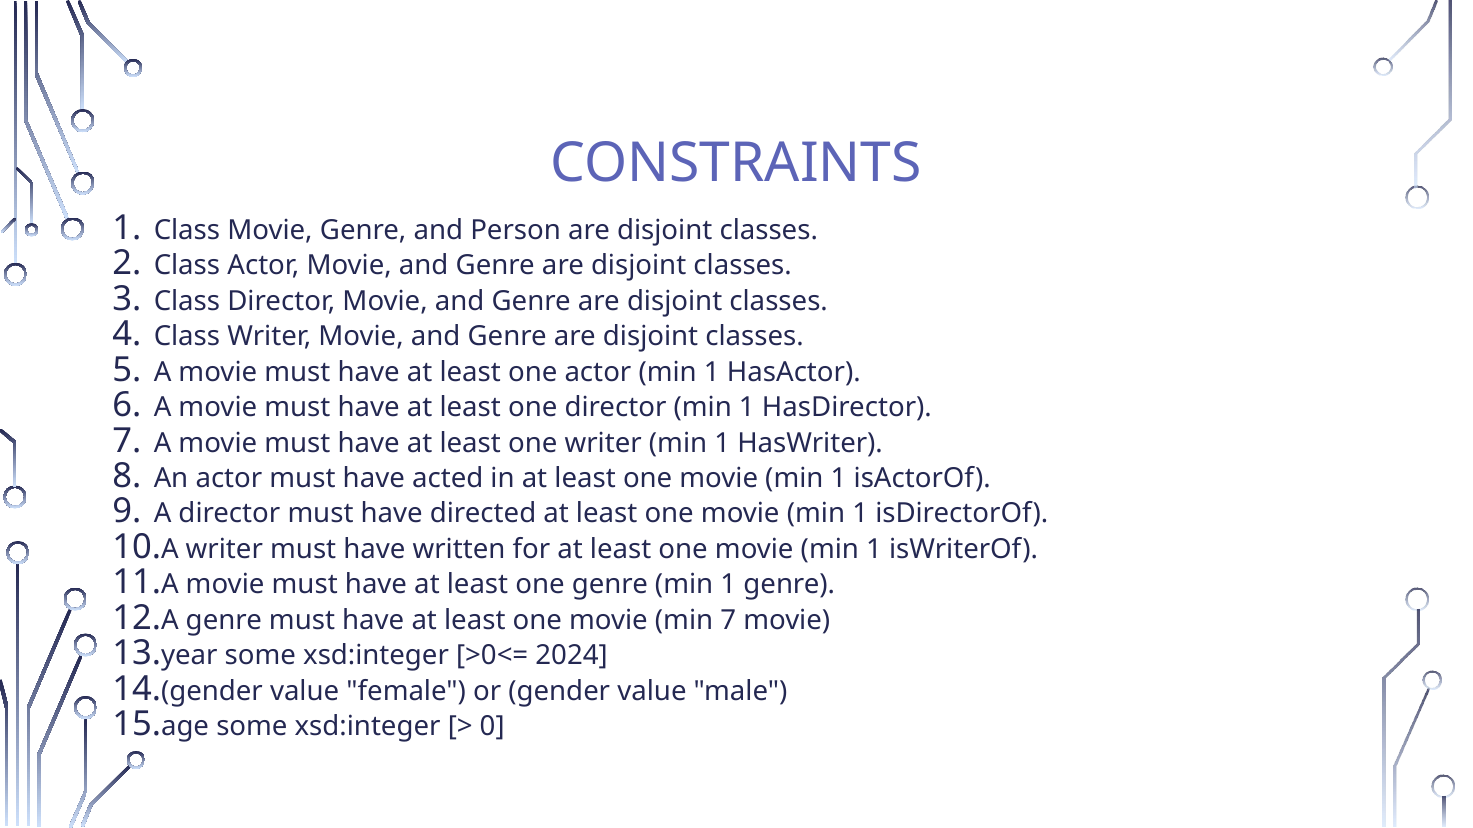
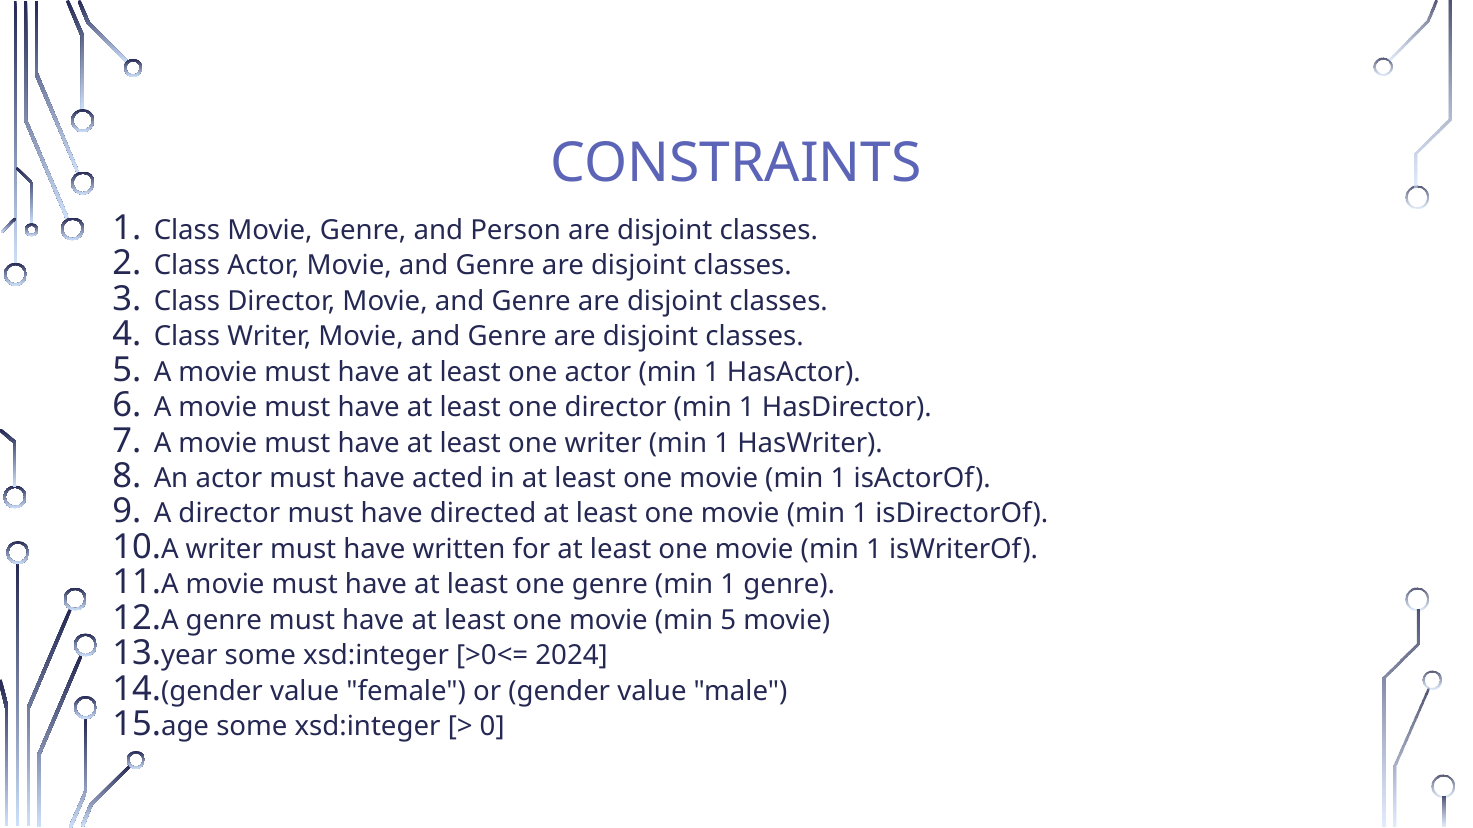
min 7: 7 -> 5
